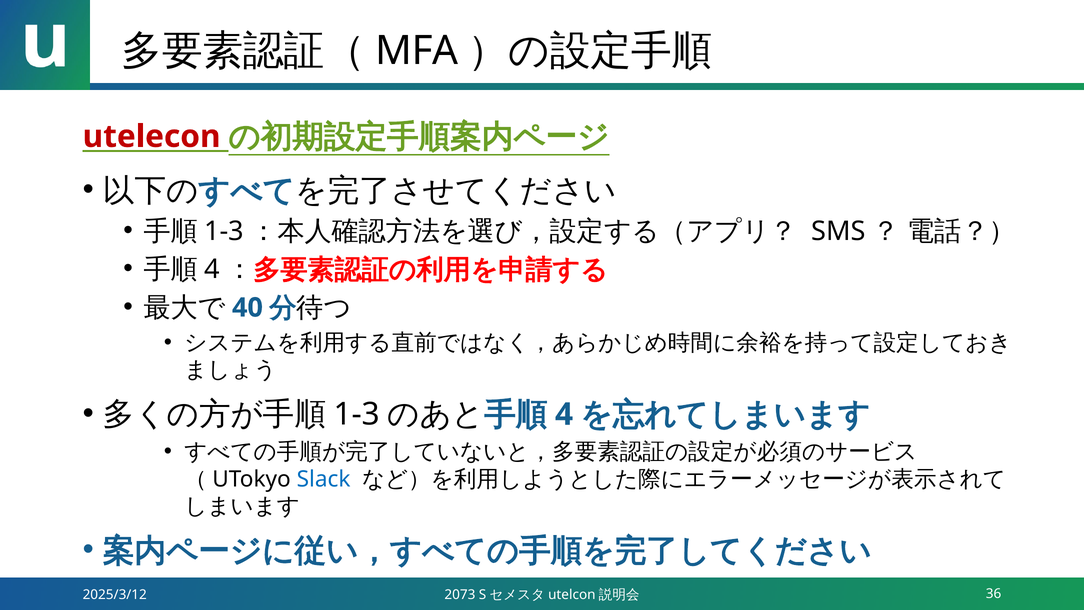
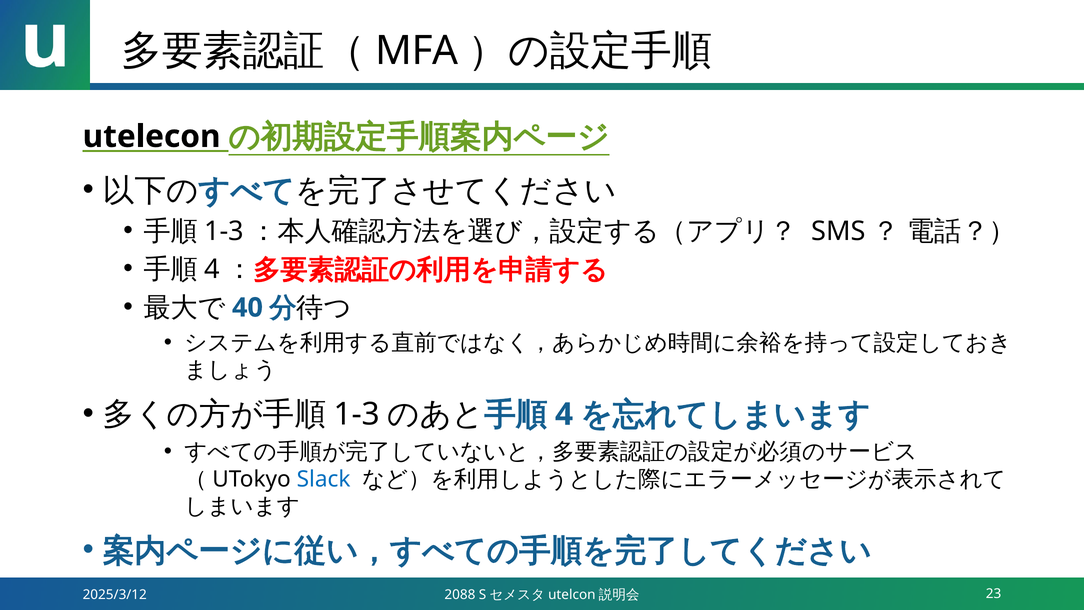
utelecon colour: red -> black
2073: 2073 -> 2088
36: 36 -> 23
